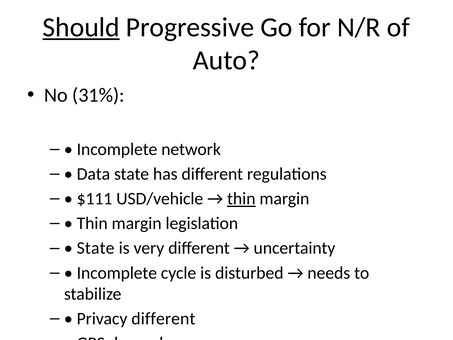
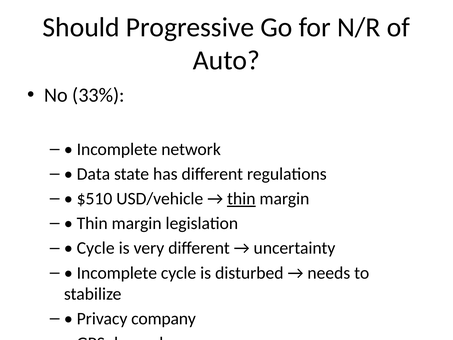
Should underline: present -> none
31%: 31% -> 33%
$111: $111 -> $510
State at (96, 248): State -> Cycle
Privacy different: different -> company
